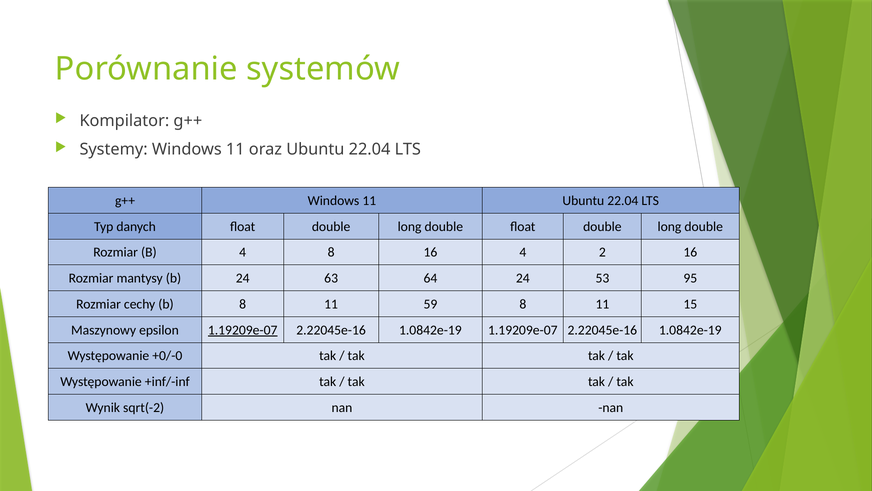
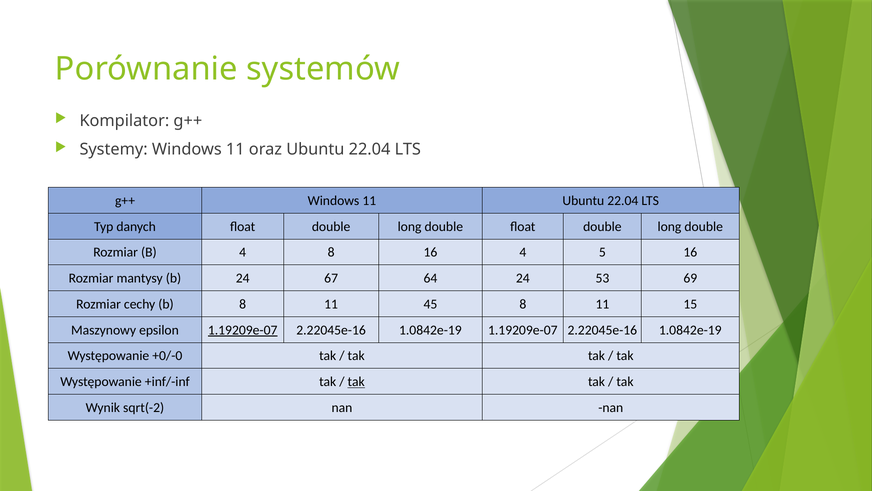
2: 2 -> 5
63: 63 -> 67
95: 95 -> 69
59: 59 -> 45
tak at (356, 381) underline: none -> present
